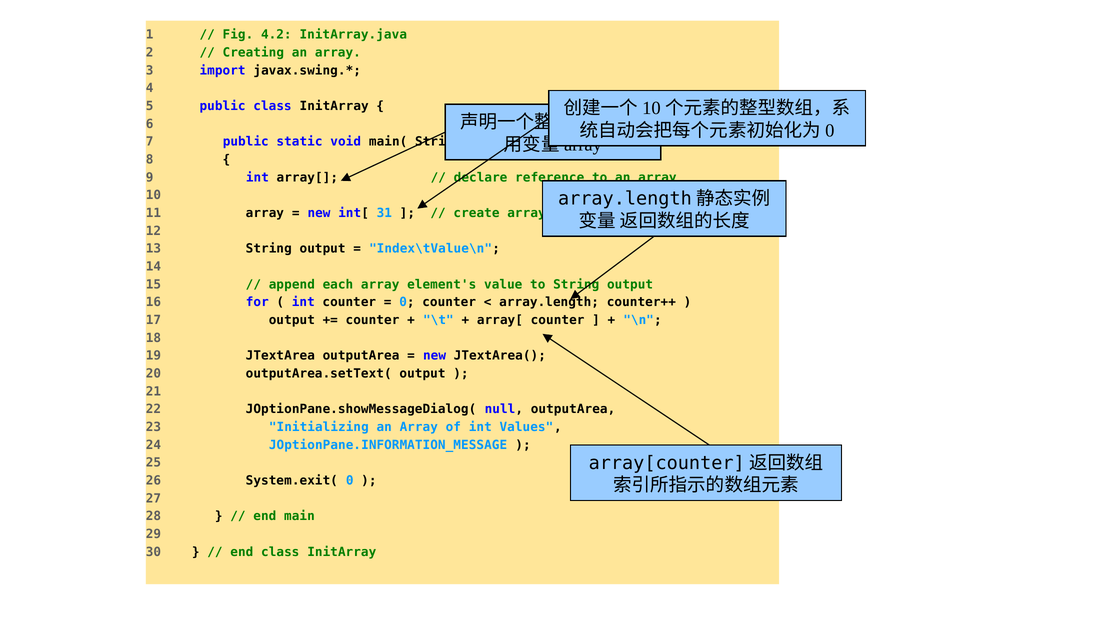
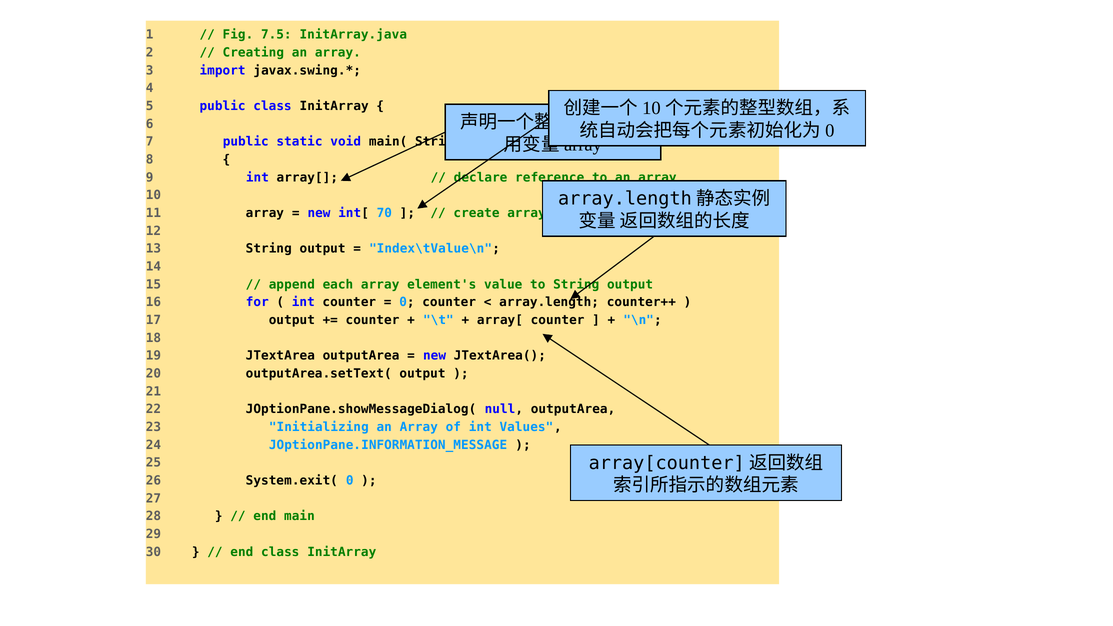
4.2: 4.2 -> 7.5
31: 31 -> 70
